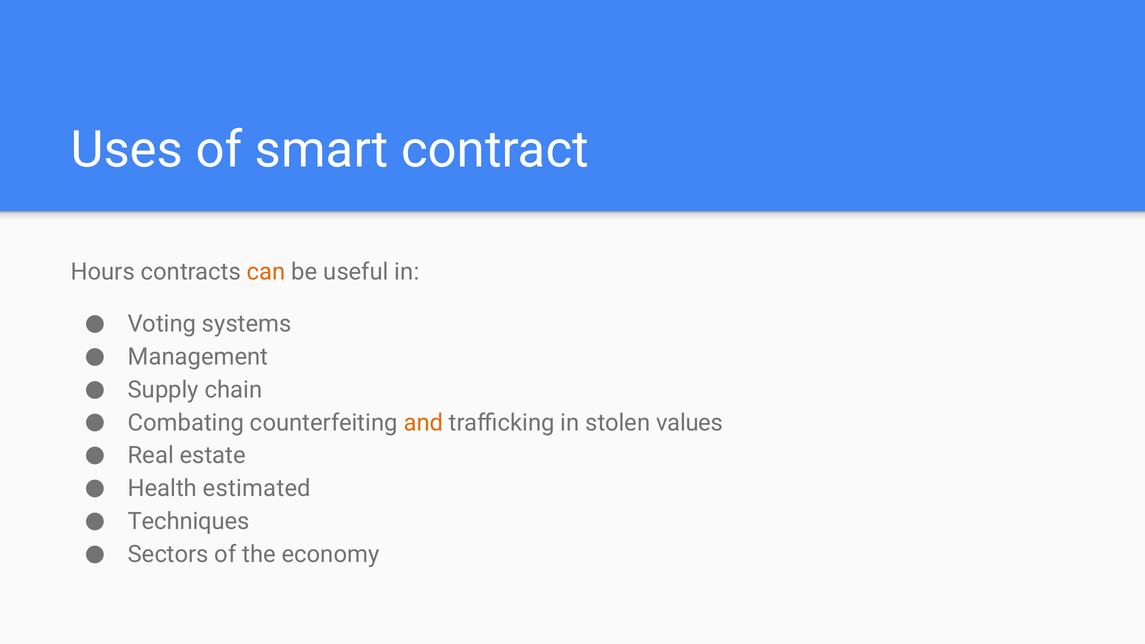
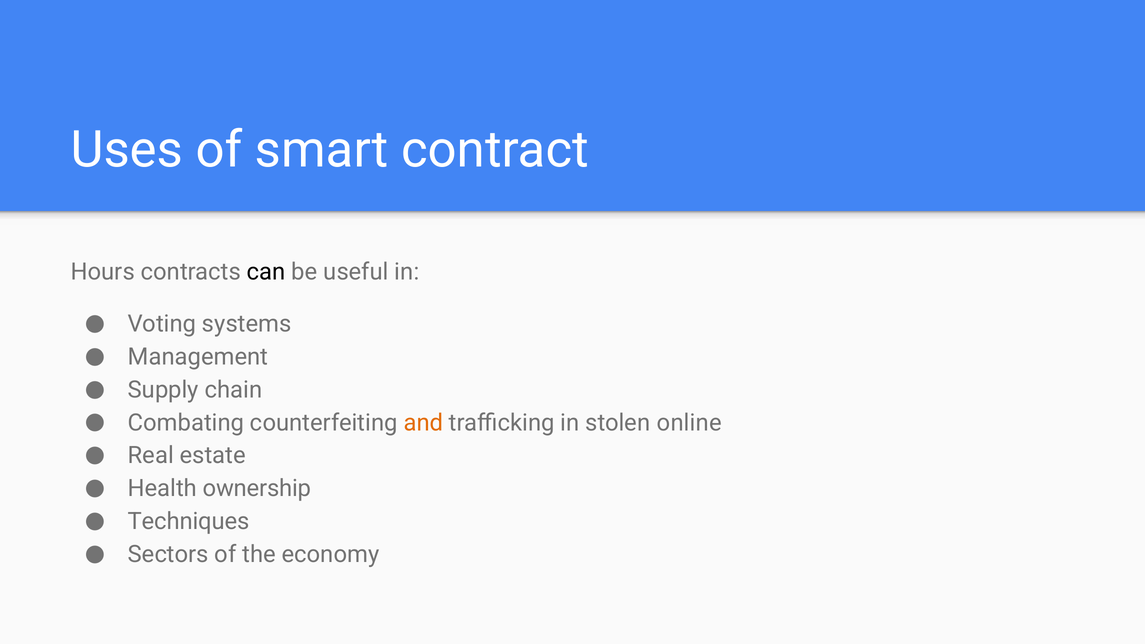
can colour: orange -> black
values: values -> online
estimated: estimated -> ownership
